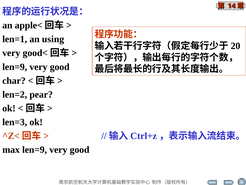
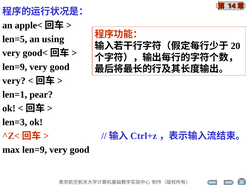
len=1: len=1 -> len=5
char at (14, 80): char -> very
len=2: len=2 -> len=1
